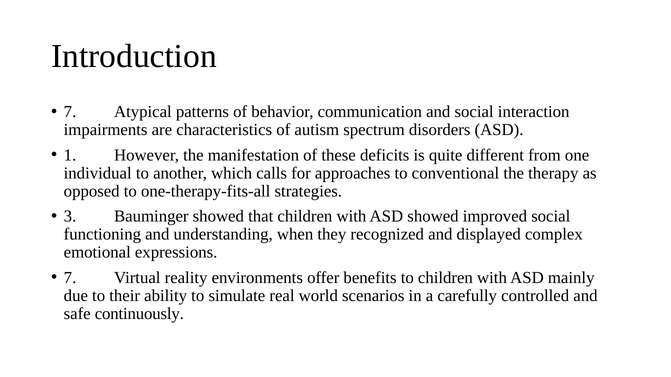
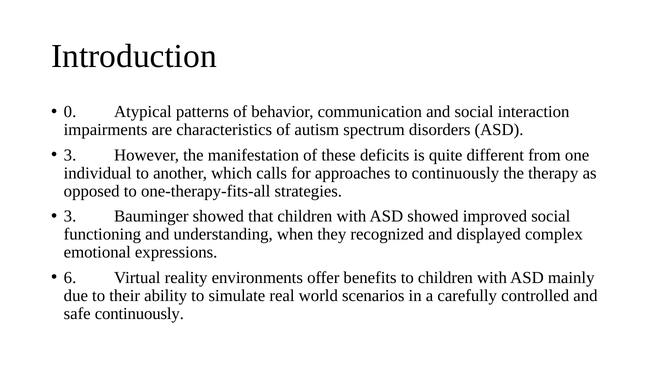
7 at (70, 112): 7 -> 0
1 at (70, 155): 1 -> 3
to conventional: conventional -> continuously
7 at (70, 278): 7 -> 6
